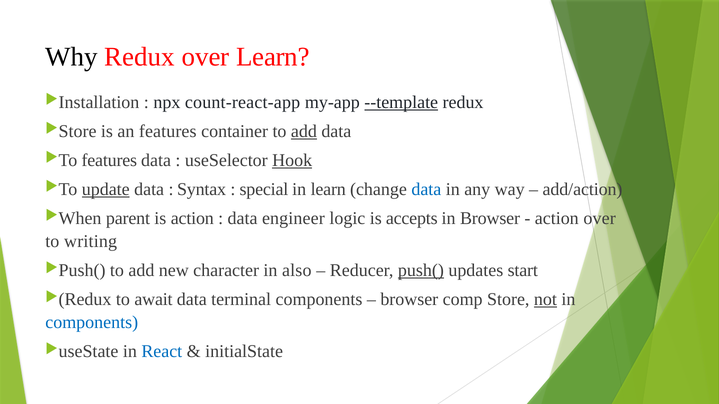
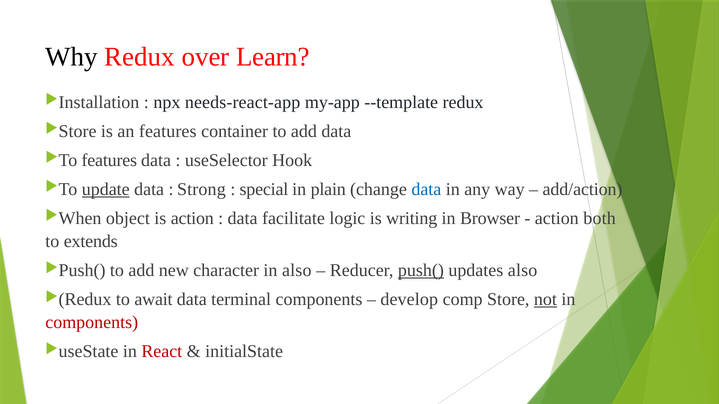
count-react-app: count-react-app -> needs-react-app
--template underline: present -> none
add at (304, 131) underline: present -> none
Hook underline: present -> none
Syntax: Syntax -> Strong
in learn: learn -> plain
parent: parent -> object
engineer: engineer -> facilitate
accepts: accepts -> writing
action over: over -> both
writing: writing -> extends
updates start: start -> also
browser at (409, 300): browser -> develop
components at (92, 323) colour: blue -> red
React colour: blue -> red
